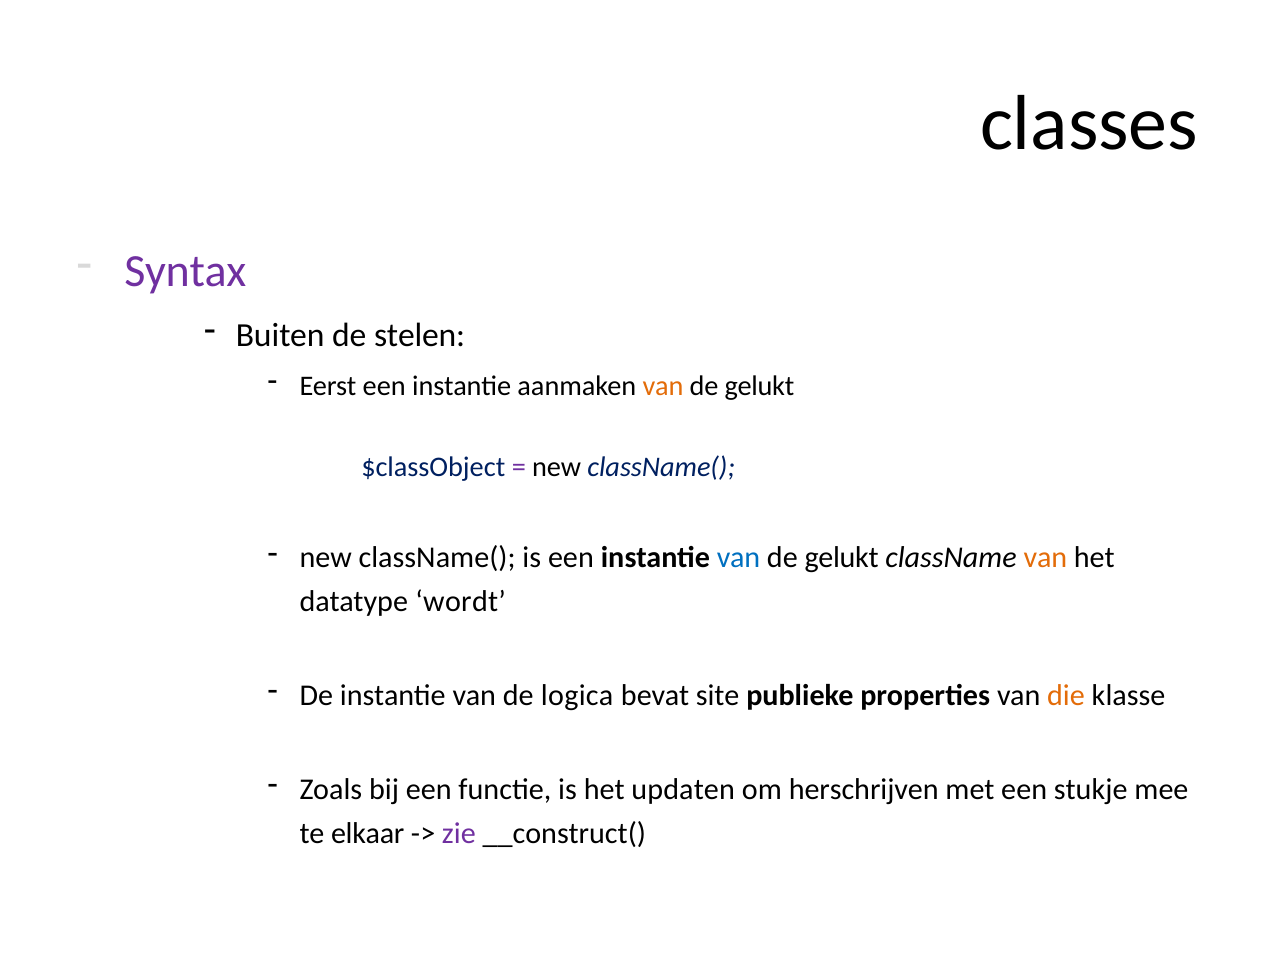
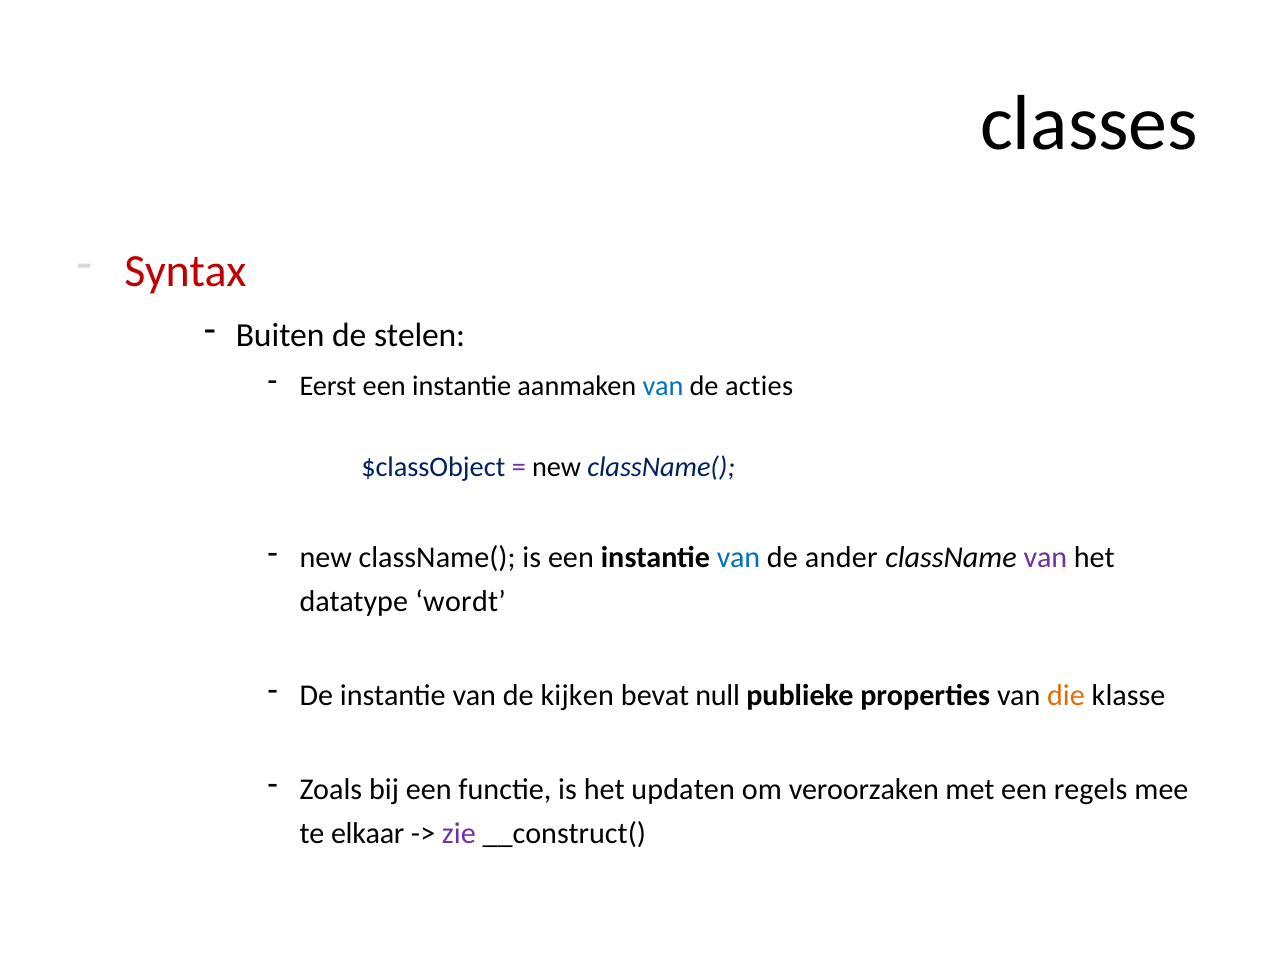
Syntax colour: purple -> red
van at (663, 385) colour: orange -> blue
gelukt at (759, 385): gelukt -> acties
gelukt at (842, 558): gelukt -> ander
van at (1045, 558) colour: orange -> purple
logica: logica -> kijken
site: site -> null
herschrijven: herschrijven -> veroorzaken
stukje: stukje -> regels
